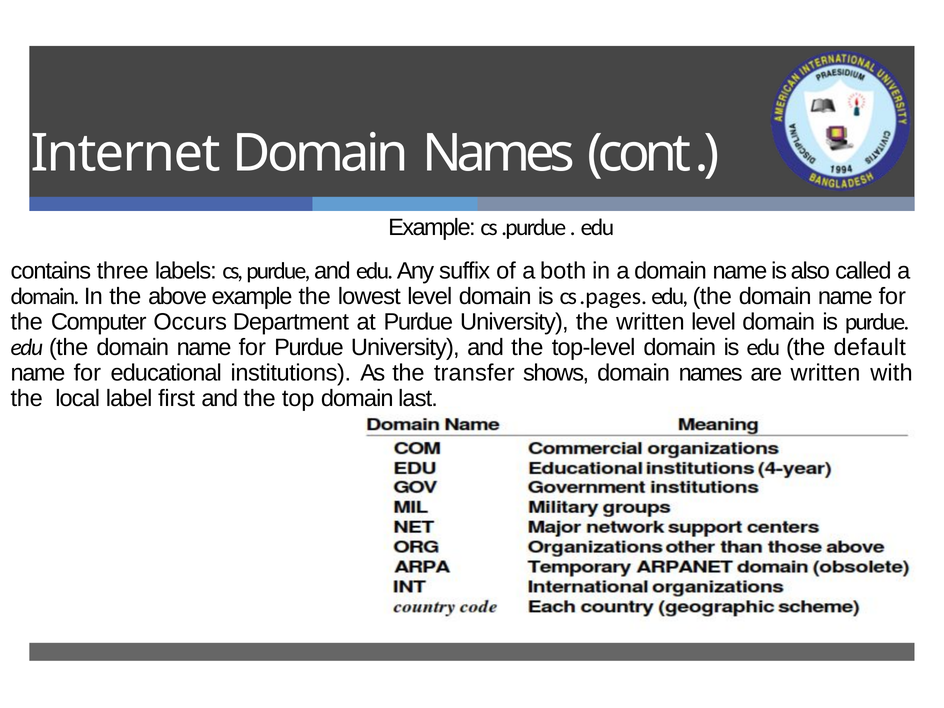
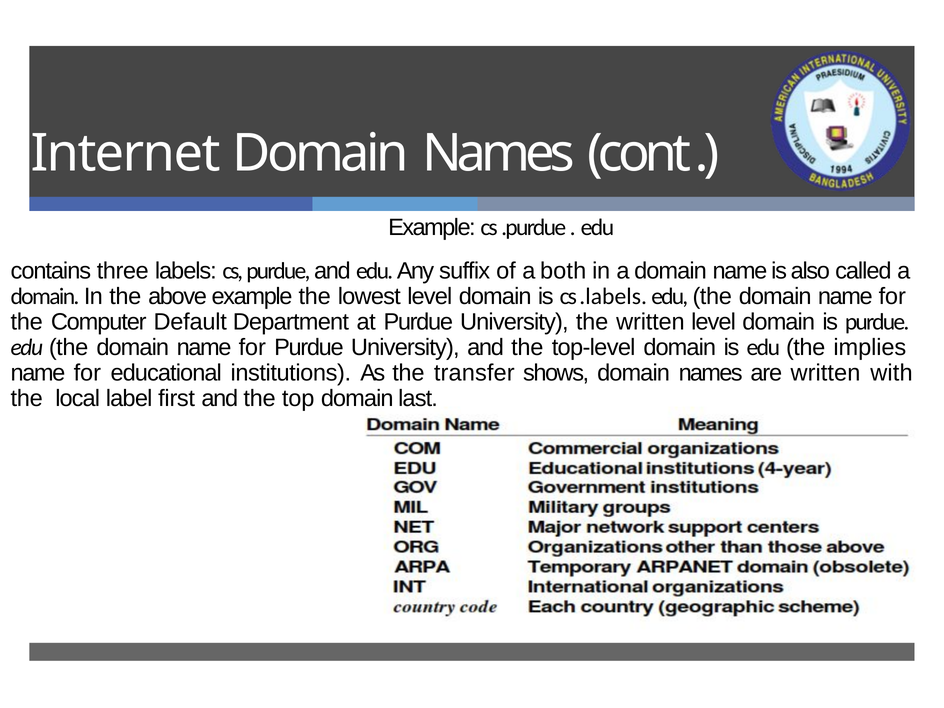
.pages: .pages -> .labels
Occurs: Occurs -> Default
default: default -> implies
